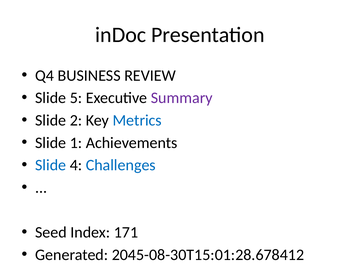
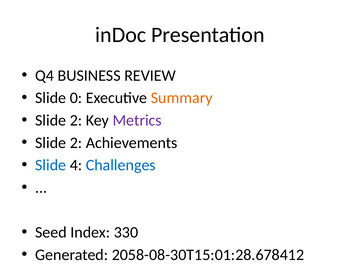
5: 5 -> 0
Summary colour: purple -> orange
Metrics colour: blue -> purple
1 at (76, 143): 1 -> 2
171: 171 -> 330
2045-08-30T15:01:28.678412: 2045-08-30T15:01:28.678412 -> 2058-08-30T15:01:28.678412
